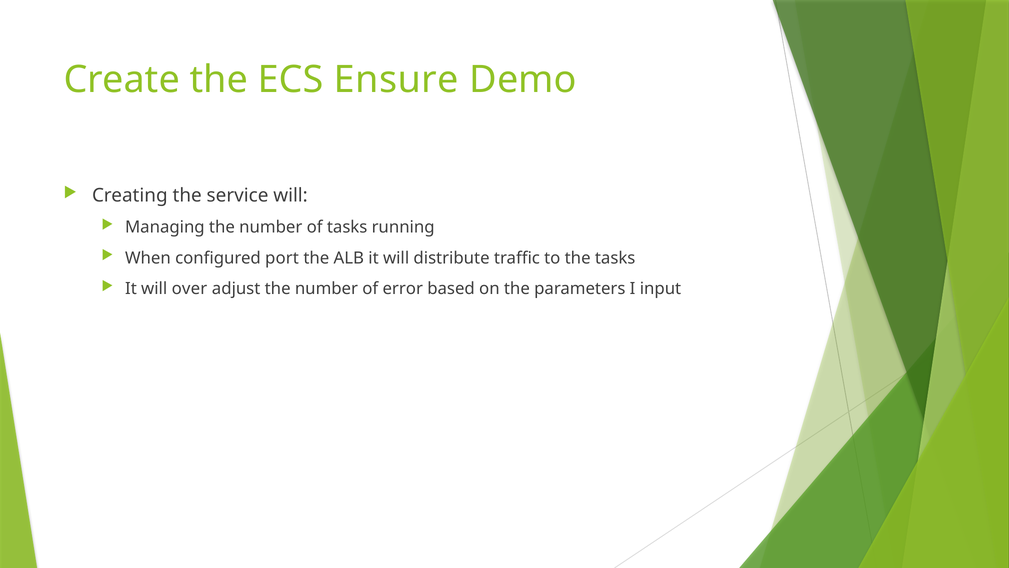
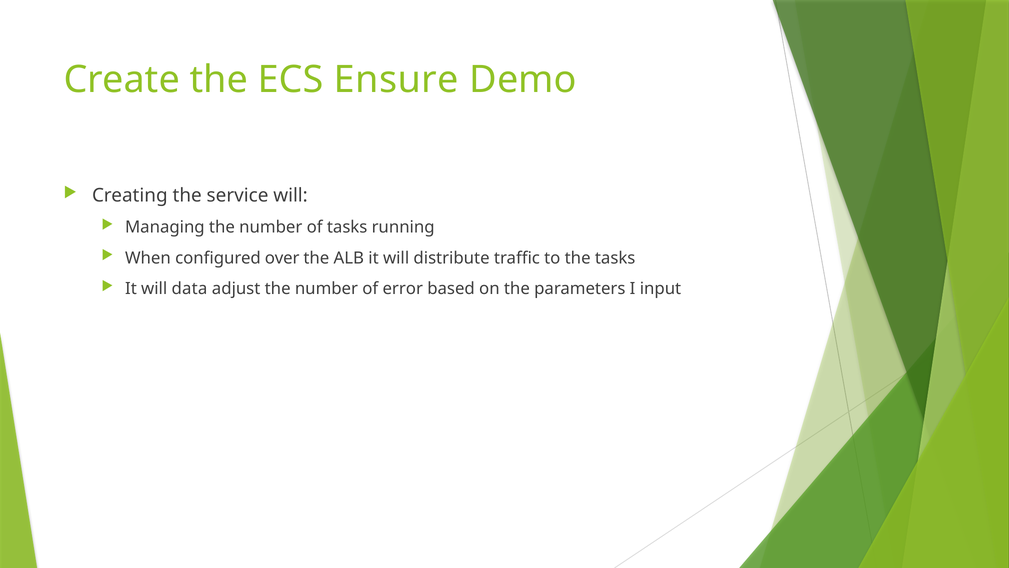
port: port -> over
over: over -> data
